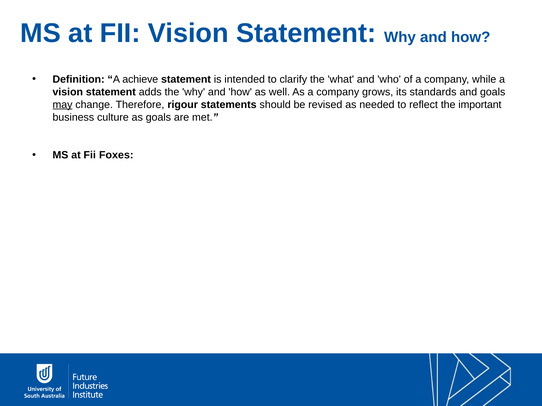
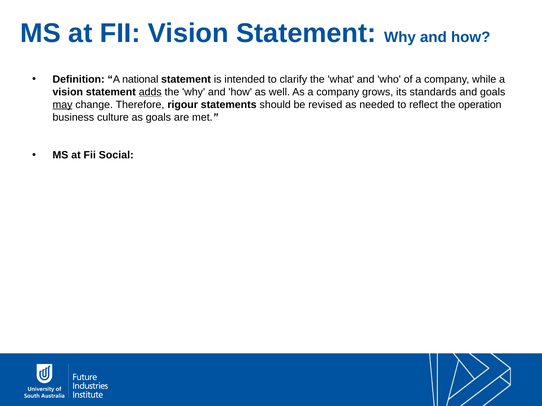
achieve: achieve -> national
adds underline: none -> present
important: important -> operation
Foxes: Foxes -> Social
